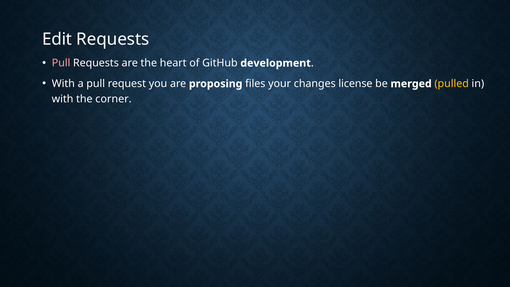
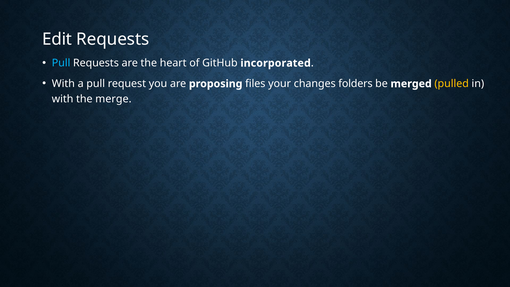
Pull at (61, 63) colour: pink -> light blue
development: development -> incorporated
license: license -> folders
corner: corner -> merge
